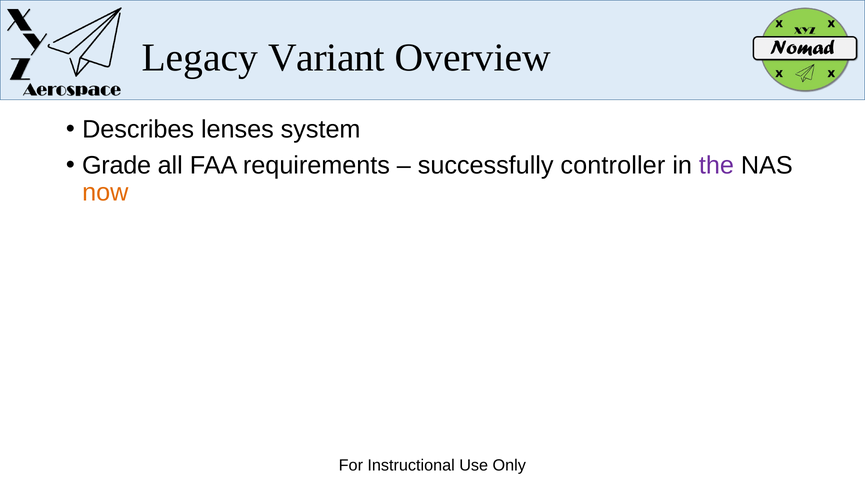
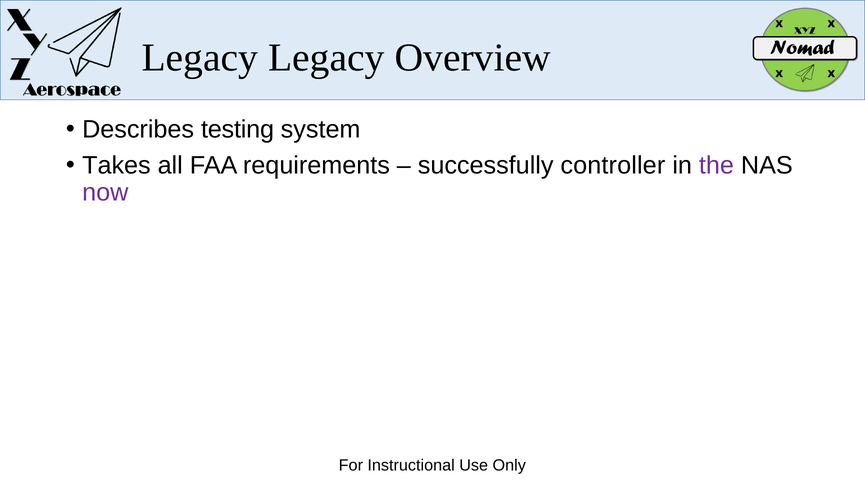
Legacy Variant: Variant -> Legacy
lenses: lenses -> testing
Grade: Grade -> Takes
now colour: orange -> purple
